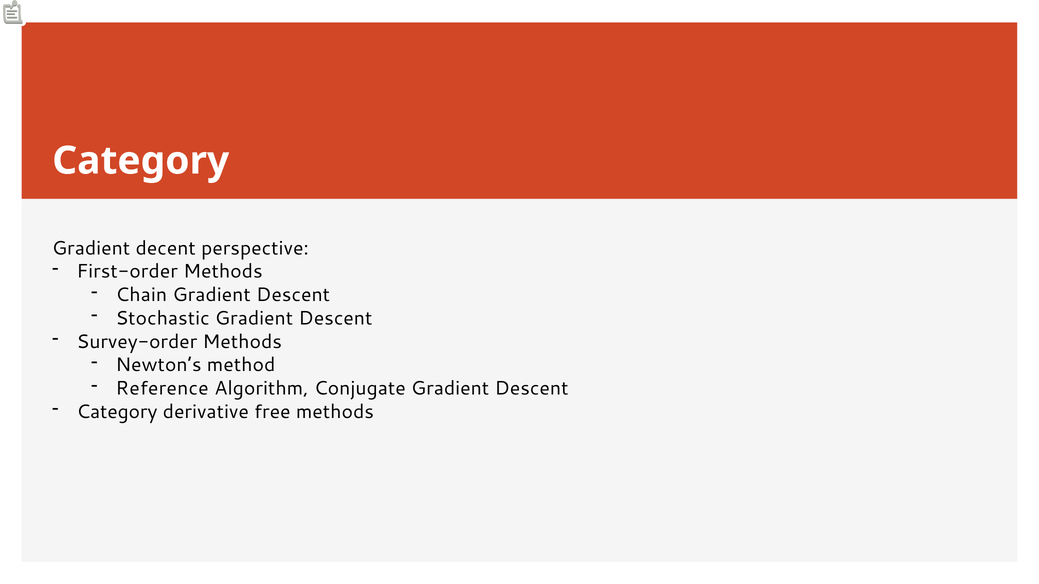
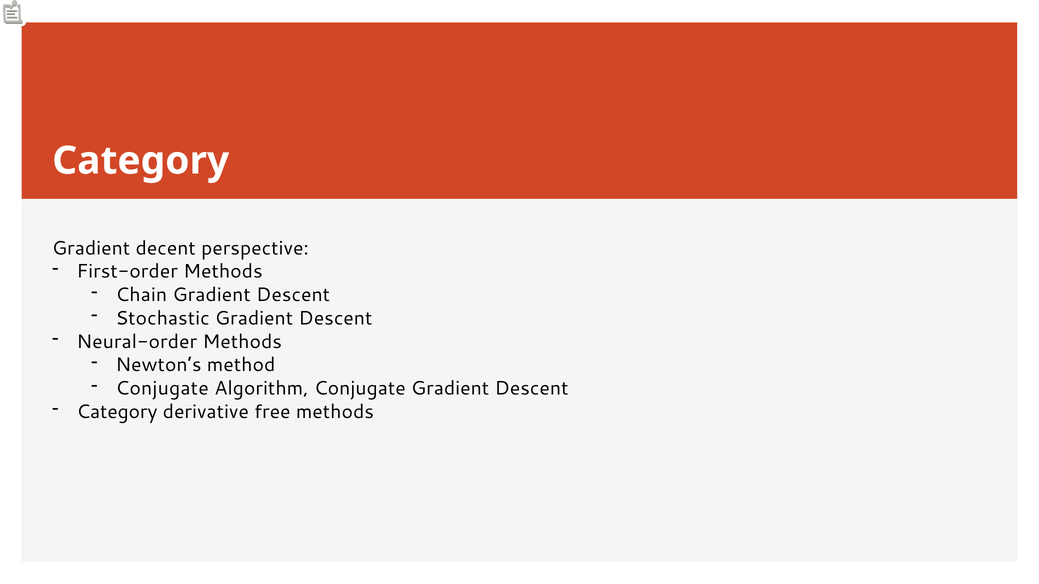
Survey-order: Survey-order -> Neural-order
Reference at (162, 389): Reference -> Conjugate
